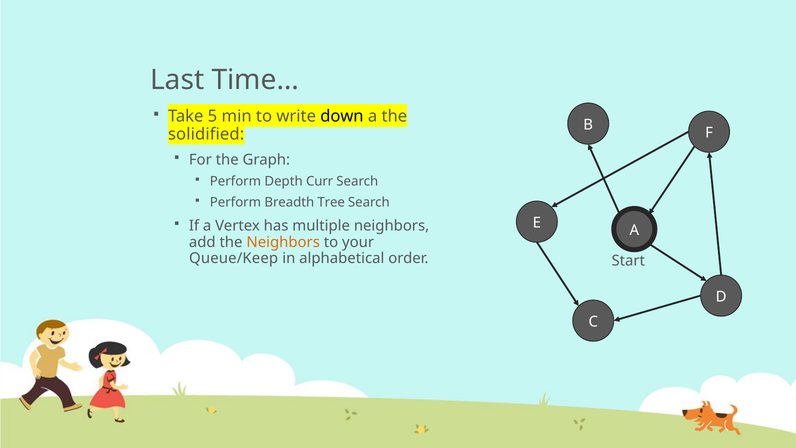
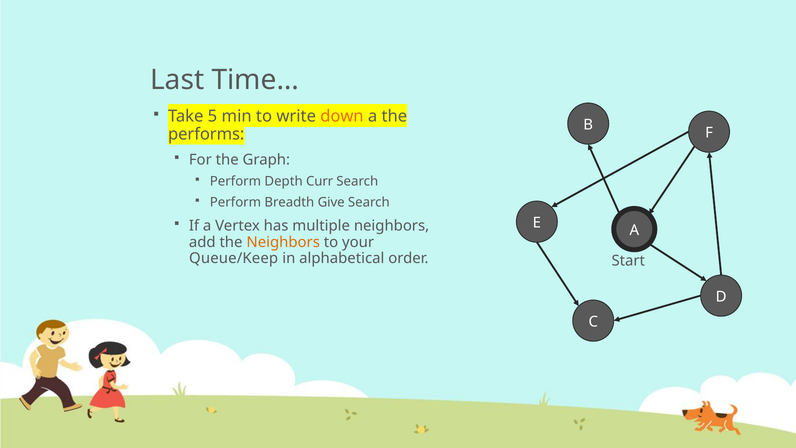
down colour: black -> orange
solidified: solidified -> performs
Tree: Tree -> Give
